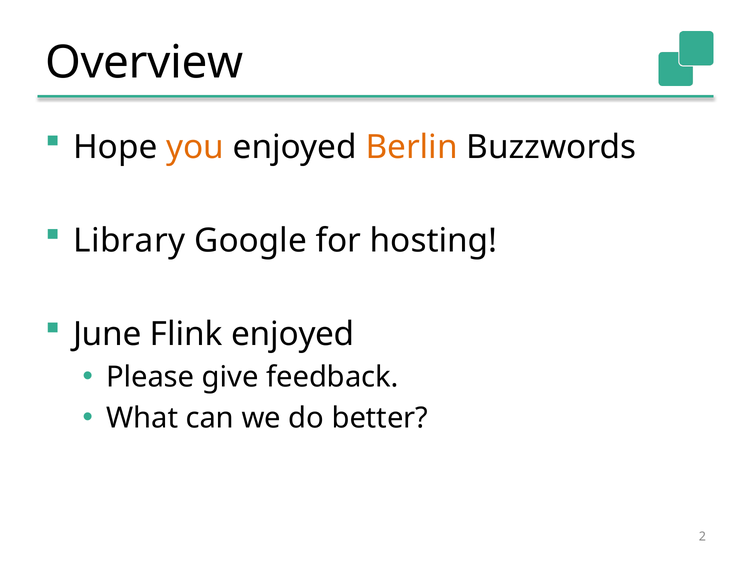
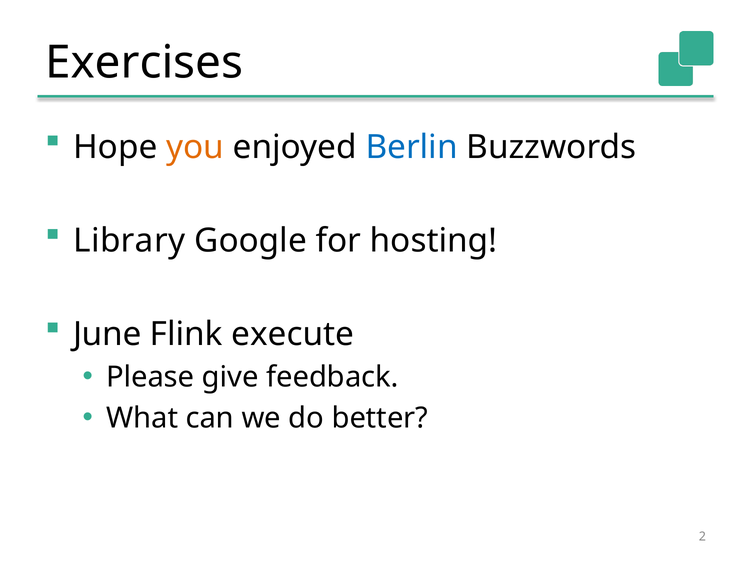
Overview: Overview -> Exercises
Berlin colour: orange -> blue
Flink enjoyed: enjoyed -> execute
